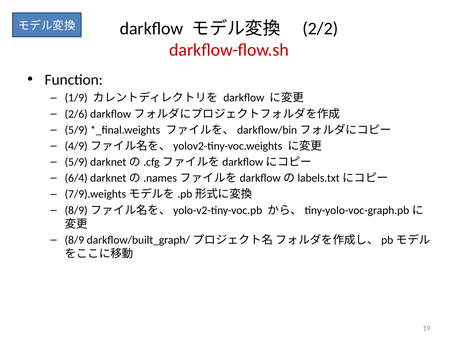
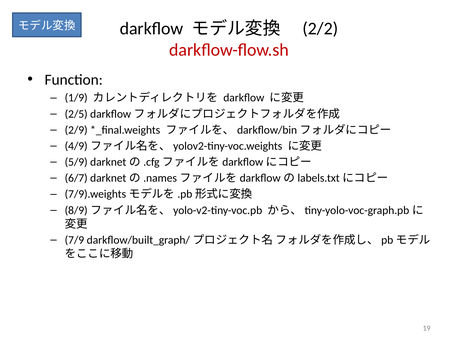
2/6: 2/6 -> 2/5
5/9 at (76, 130): 5/9 -> 2/9
6/4: 6/4 -> 6/7
8/9: 8/9 -> 7/9
